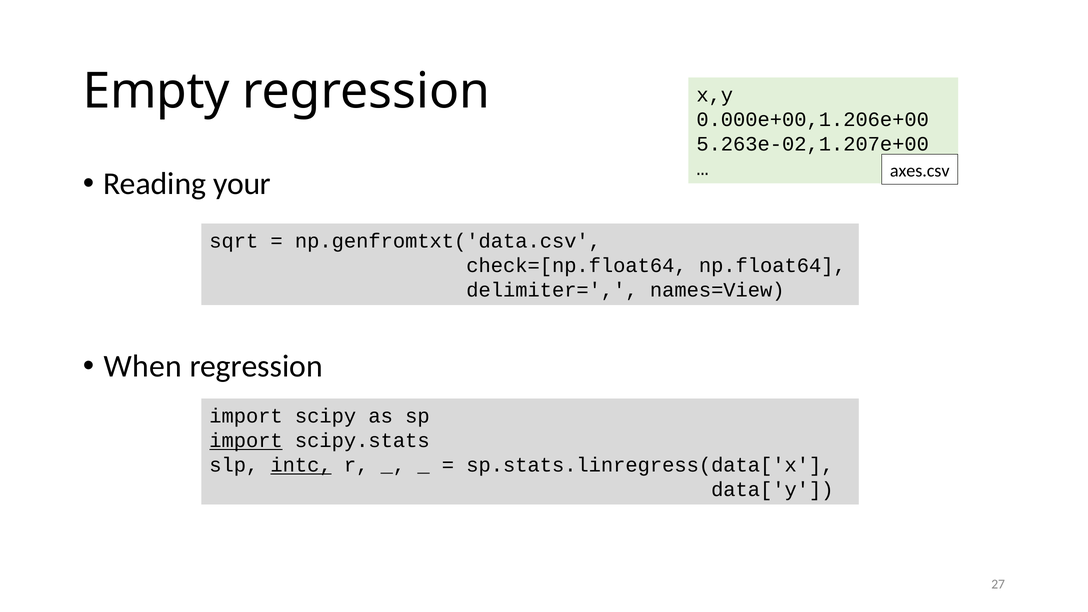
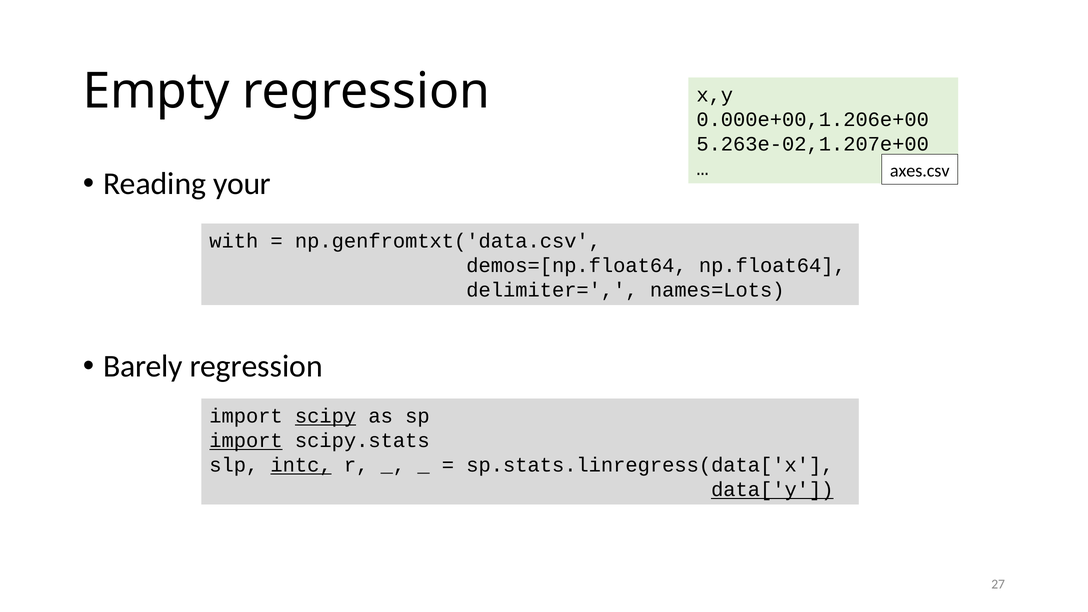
sqrt: sqrt -> with
check=[np.float64: check=[np.float64 -> demos=[np.float64
names=View: names=View -> names=Lots
When: When -> Barely
scipy underline: none -> present
data['y underline: none -> present
